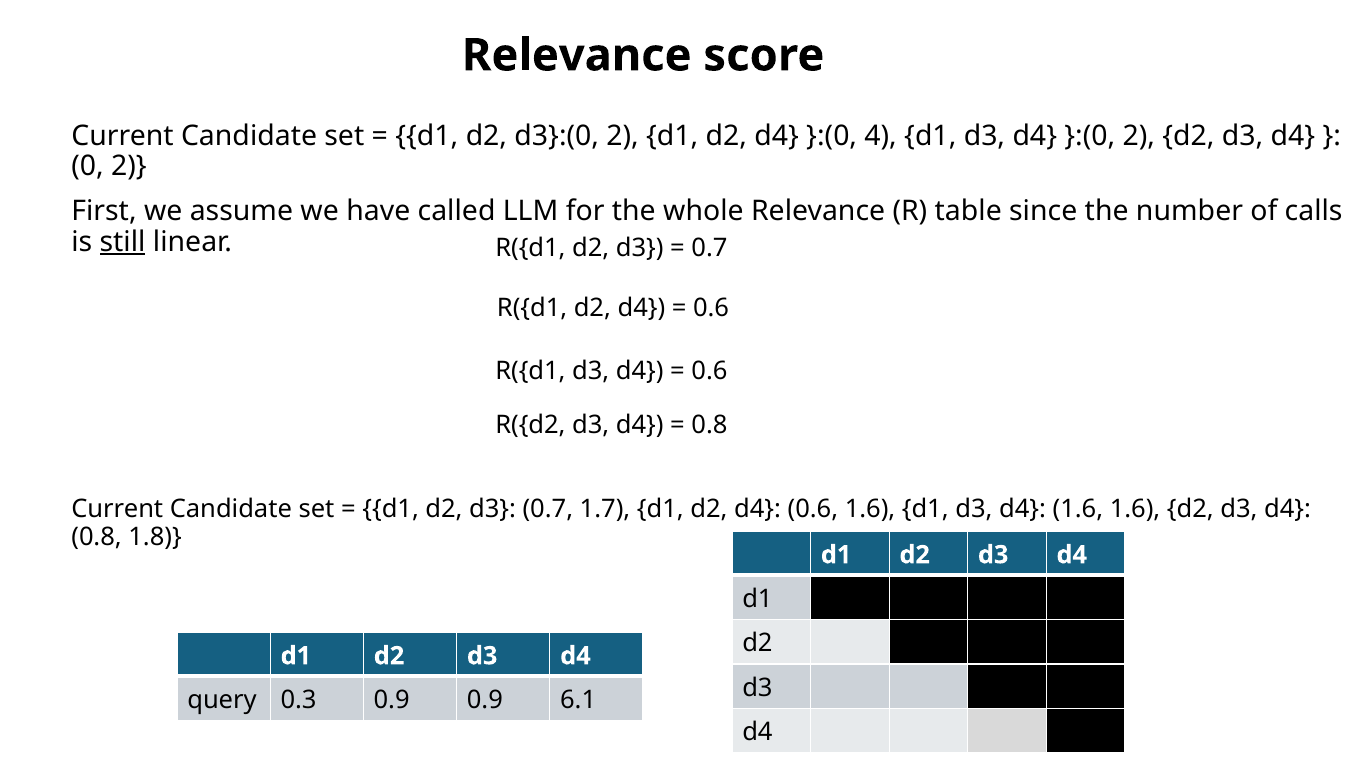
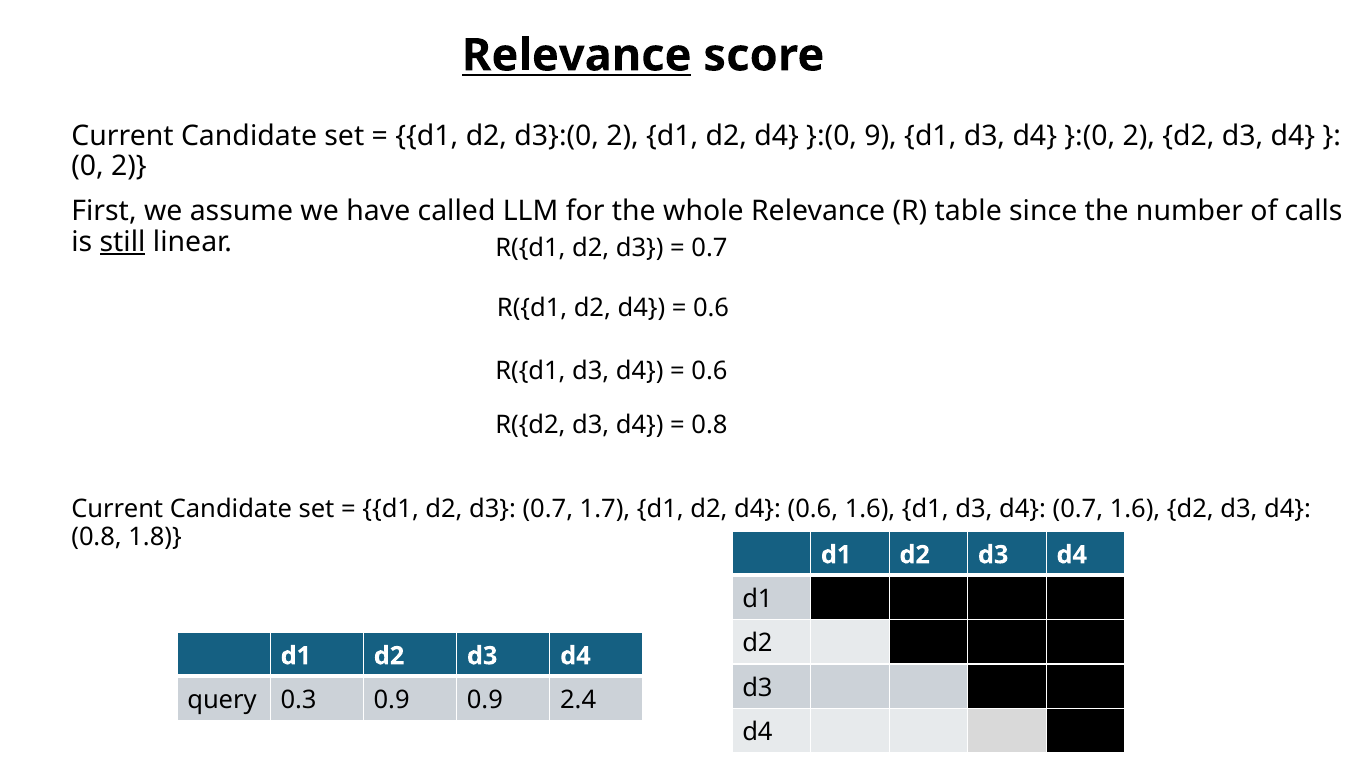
Relevance at (577, 55) underline: none -> present
4: 4 -> 9
d4 1.6: 1.6 -> 0.7
6.1: 6.1 -> 2.4
